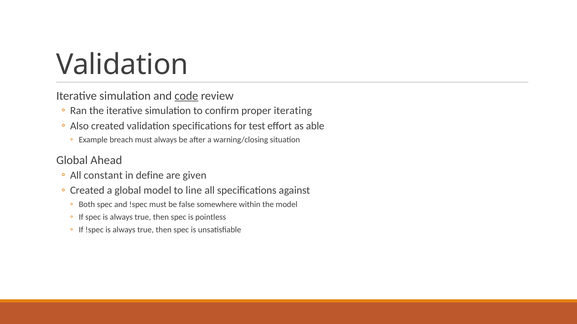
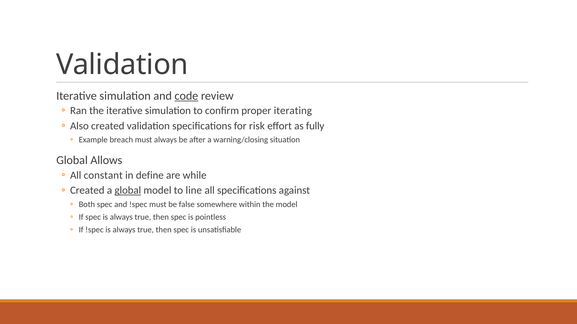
test: test -> risk
able: able -> fully
Ahead: Ahead -> Allows
given: given -> while
global at (128, 191) underline: none -> present
